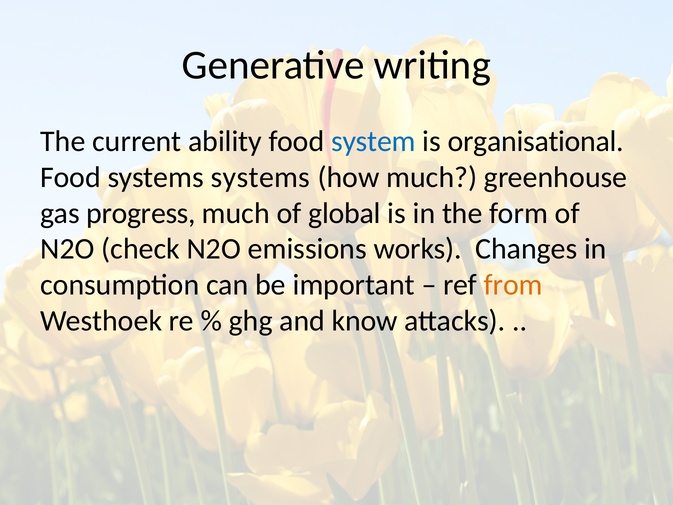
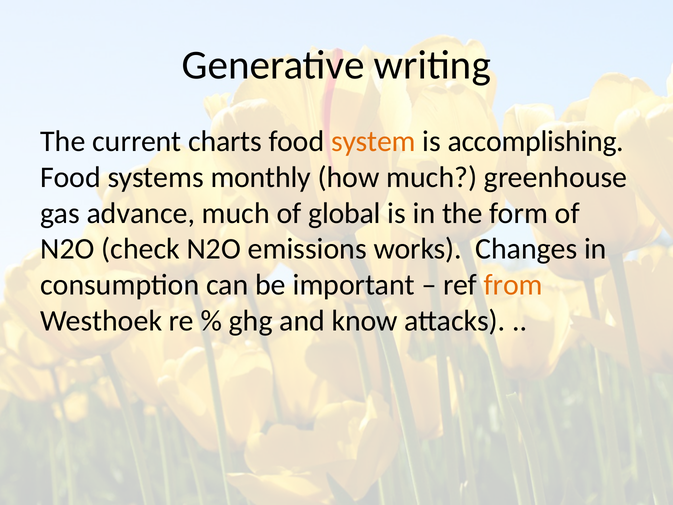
ability: ability -> charts
system colour: blue -> orange
organisational: organisational -> accomplishing
systems systems: systems -> monthly
progress: progress -> advance
